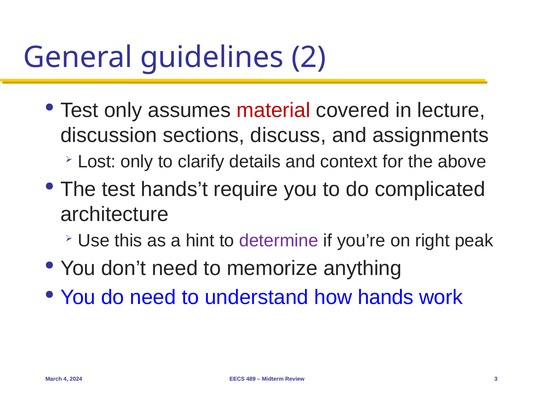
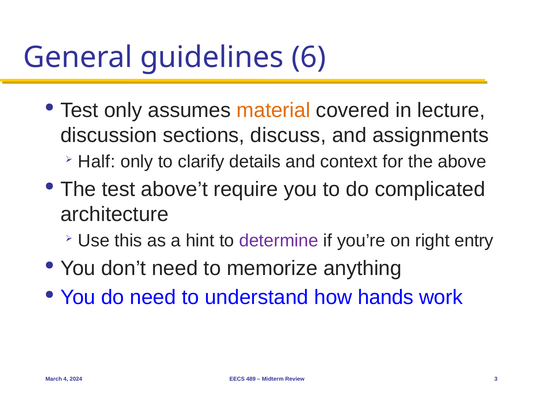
2: 2 -> 6
material colour: red -> orange
Lost: Lost -> Half
hands’t: hands’t -> above’t
peak: peak -> entry
